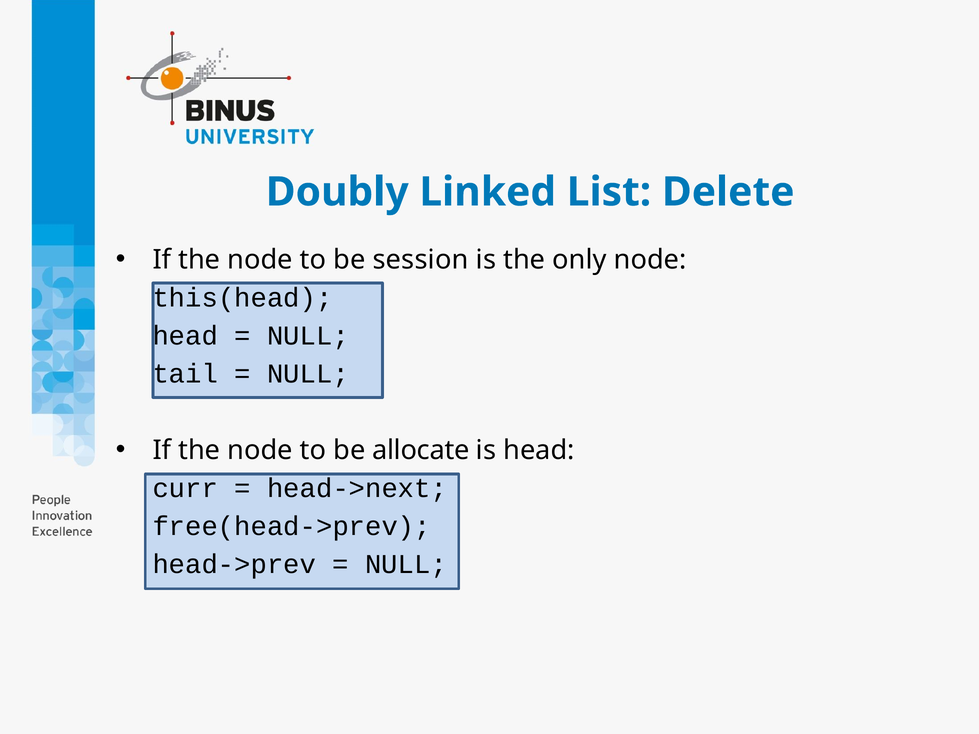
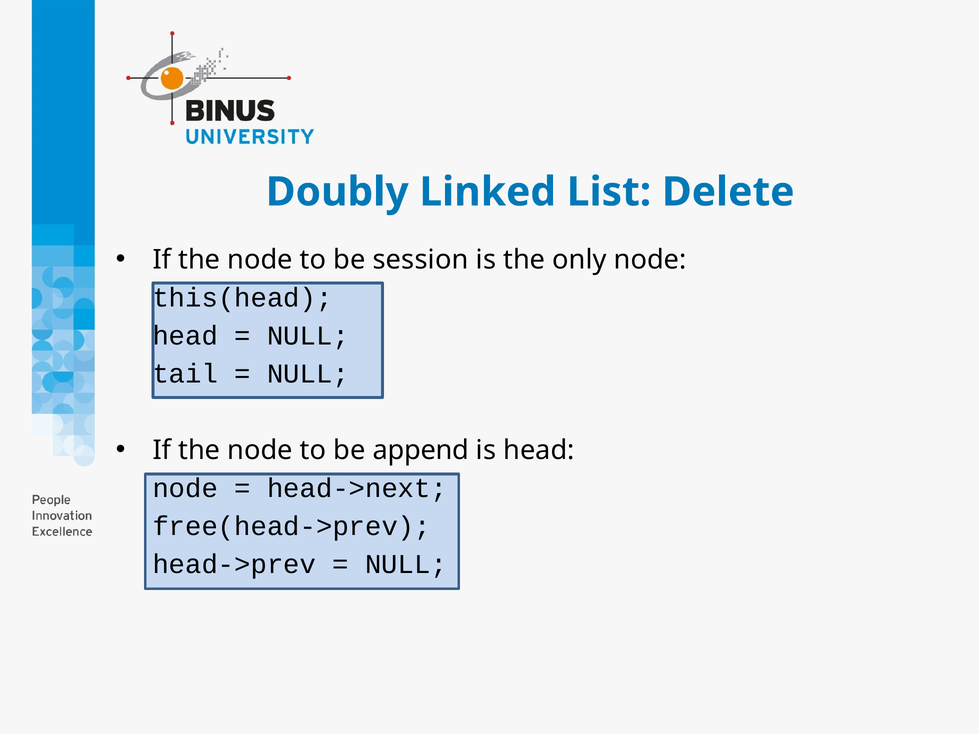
allocate: allocate -> append
curr at (185, 488): curr -> node
